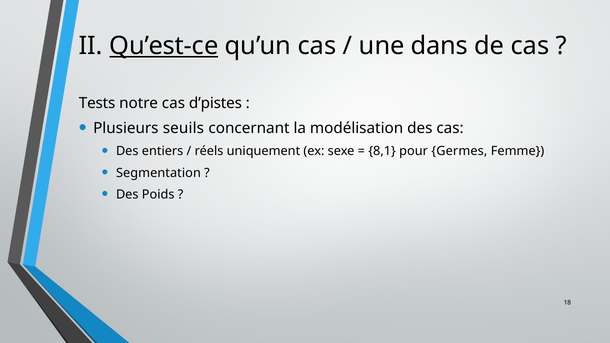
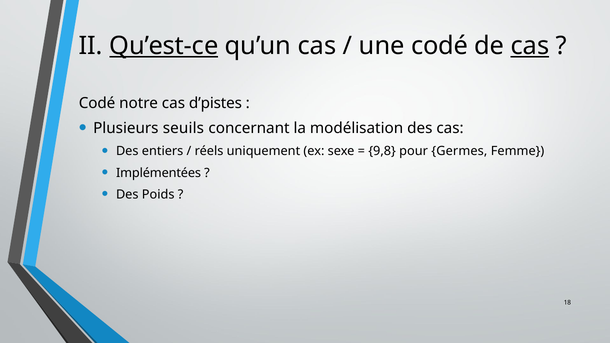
une dans: dans -> codé
cas at (530, 46) underline: none -> present
Tests at (97, 103): Tests -> Codé
8,1: 8,1 -> 9,8
Segmentation: Segmentation -> Implémentées
